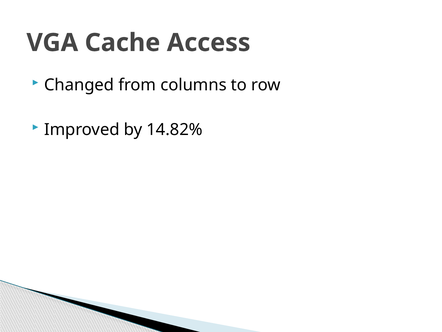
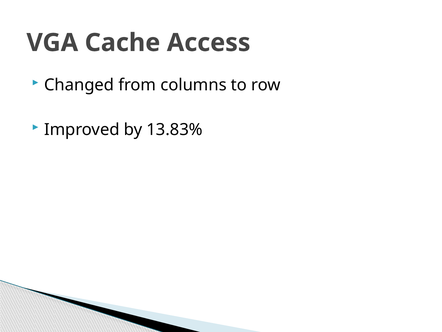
14.82%: 14.82% -> 13.83%
